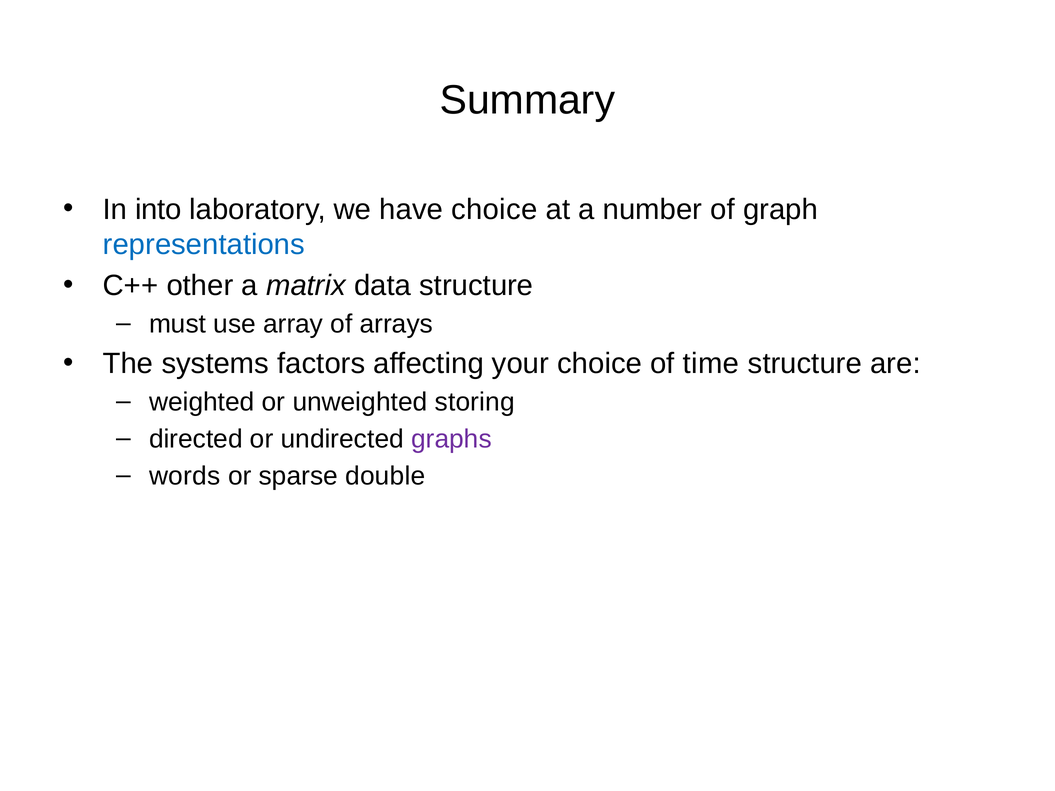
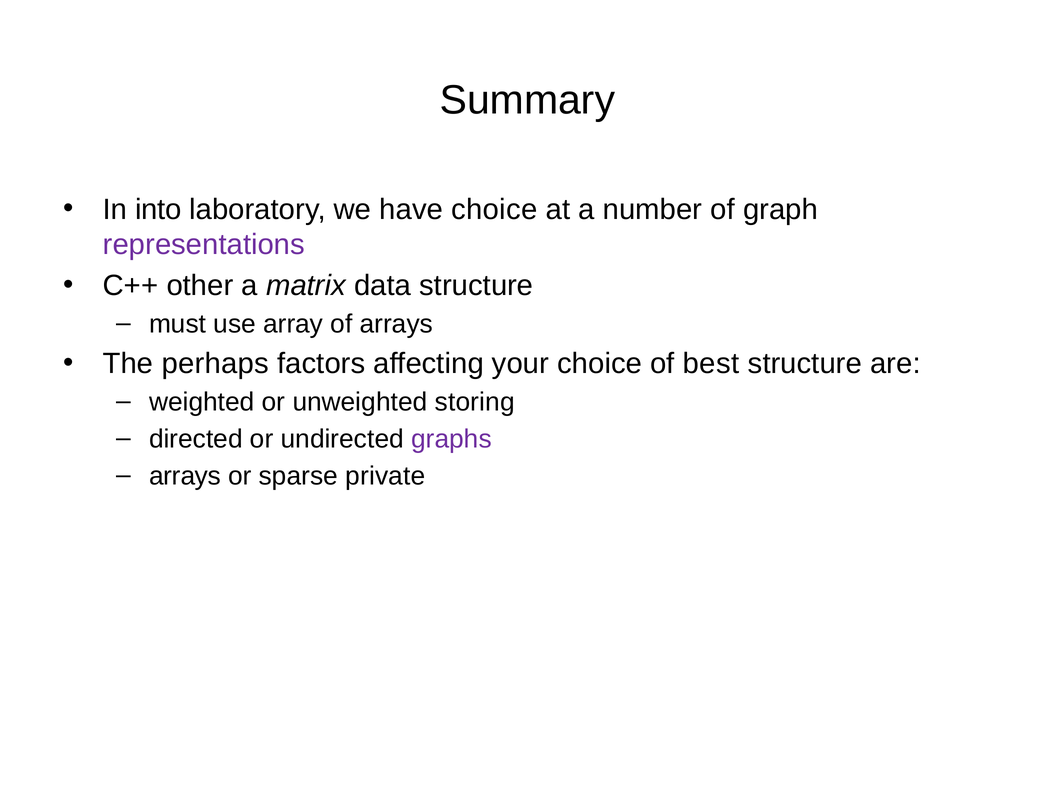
representations colour: blue -> purple
systems: systems -> perhaps
time: time -> best
words at (185, 476): words -> arrays
double: double -> private
